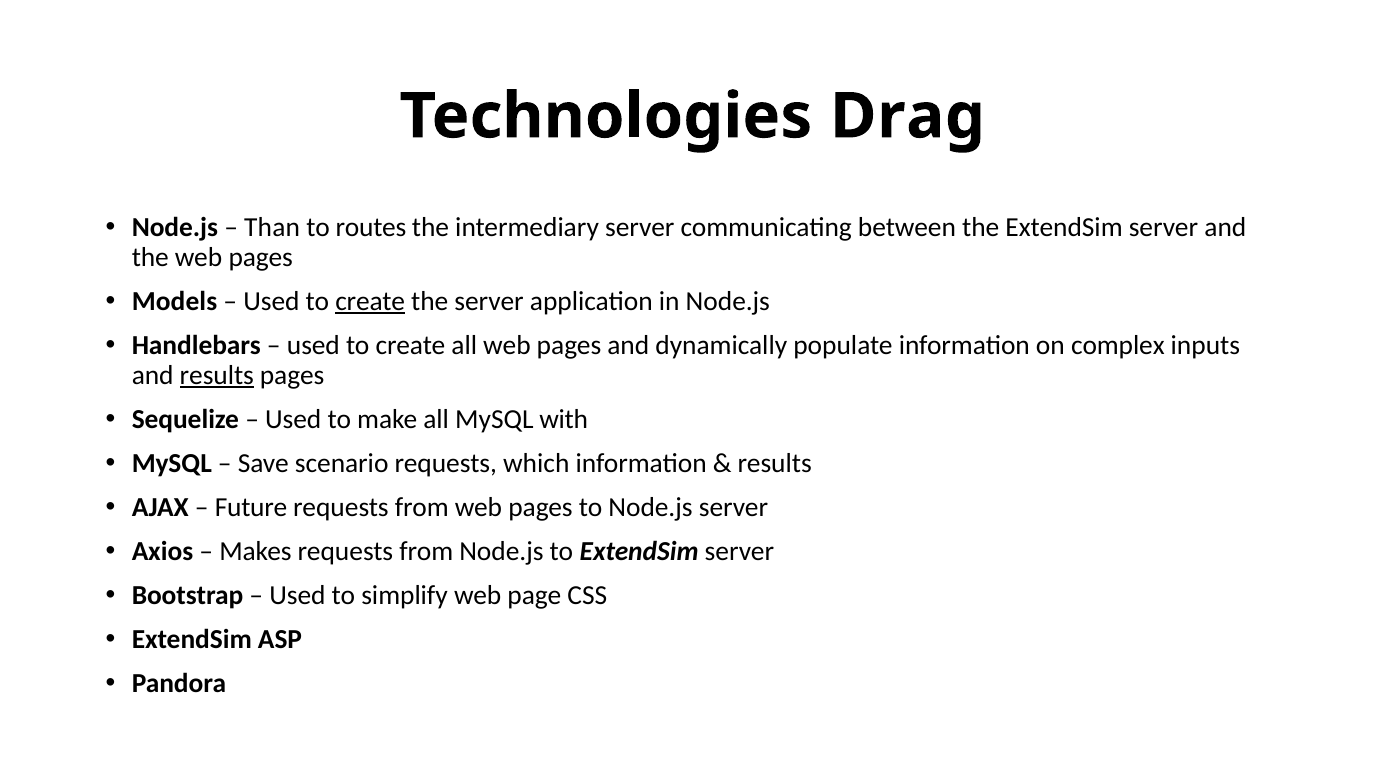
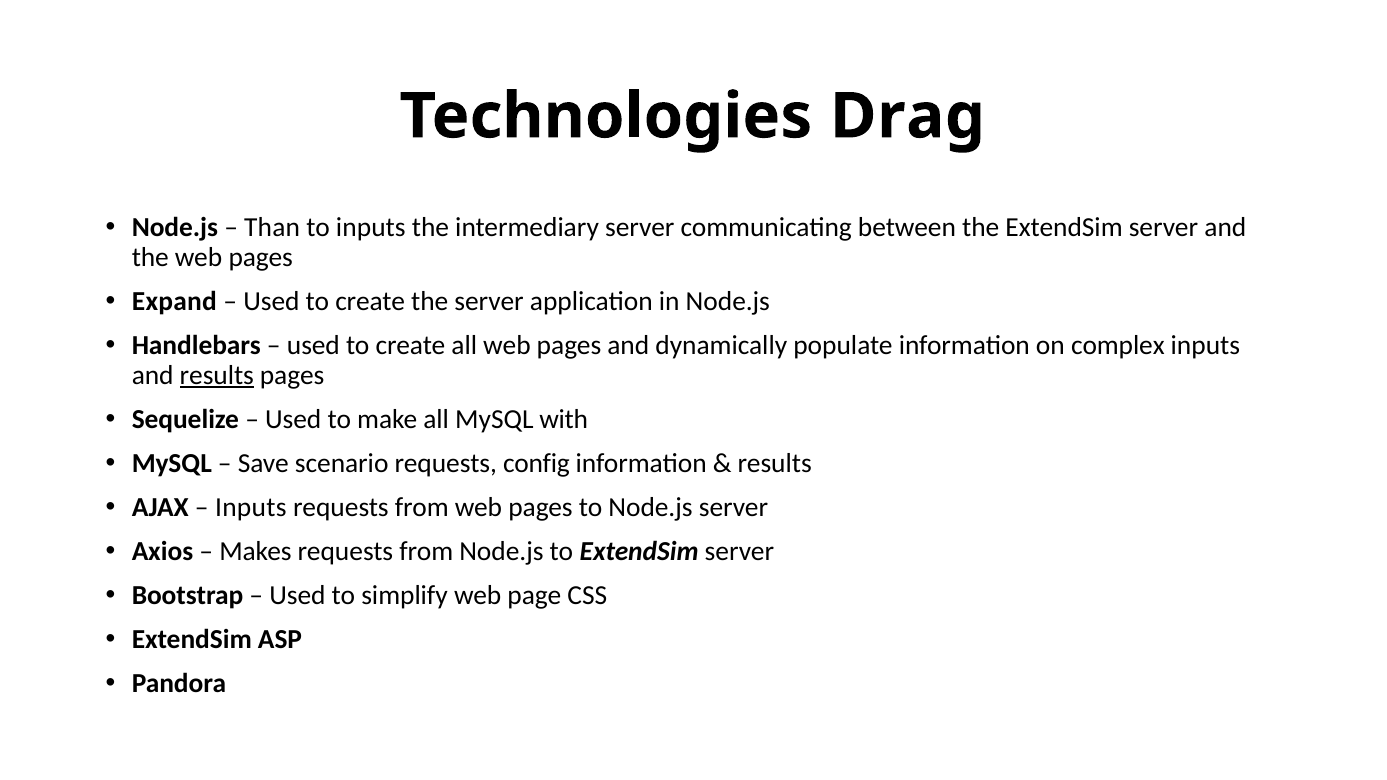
to routes: routes -> inputs
Models: Models -> Expand
create at (370, 301) underline: present -> none
which: which -> config
Future at (251, 507): Future -> Inputs
